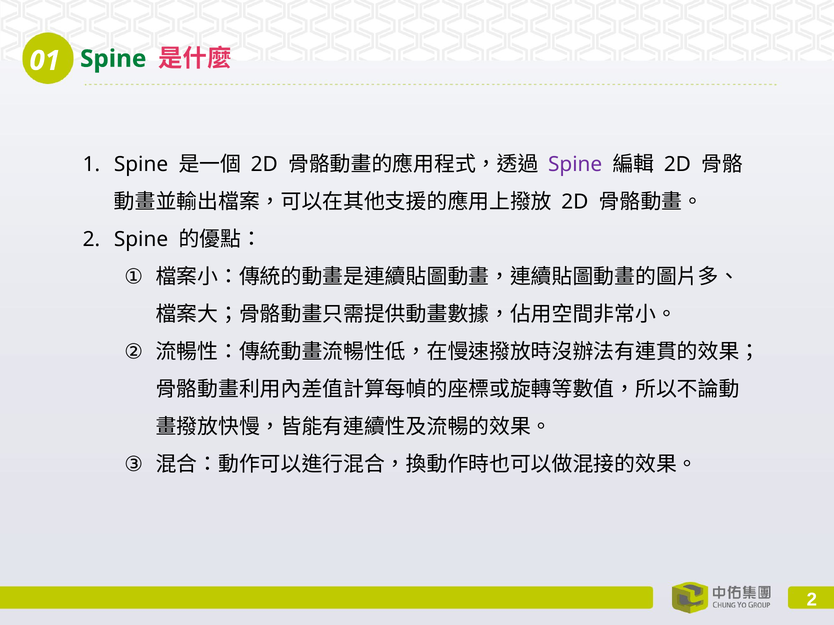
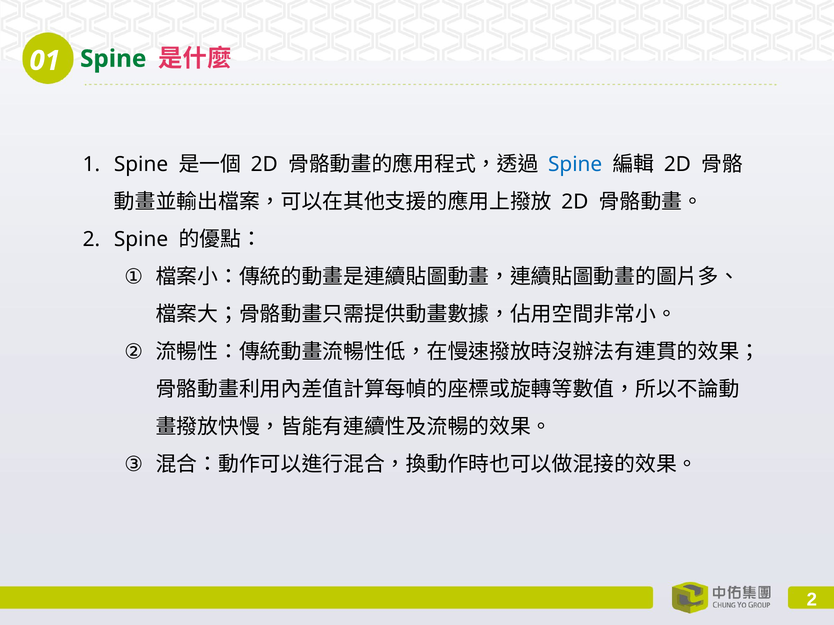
Spine at (575, 165) colour: purple -> blue
